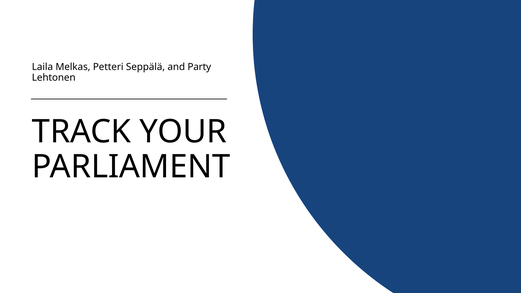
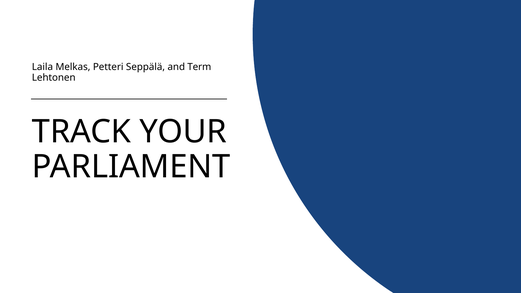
Party: Party -> Term
